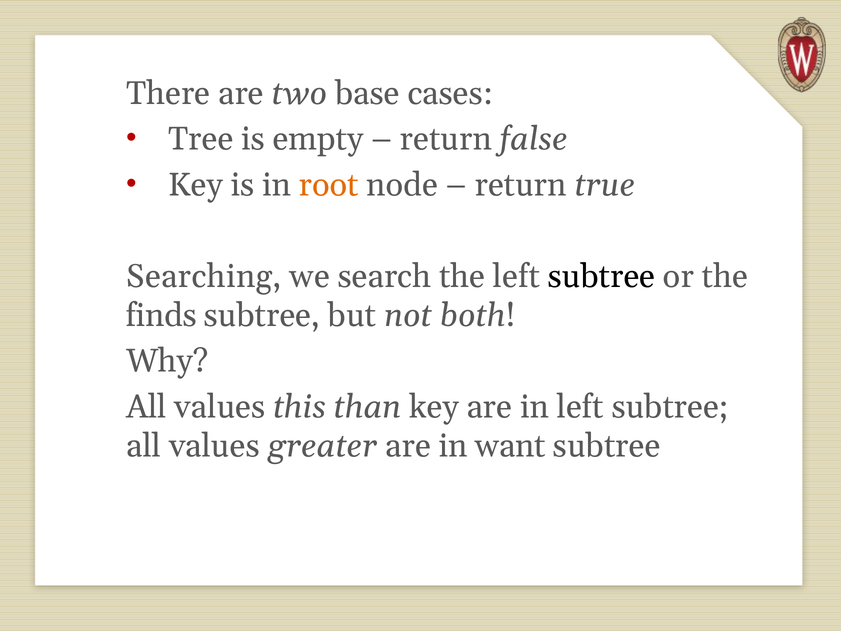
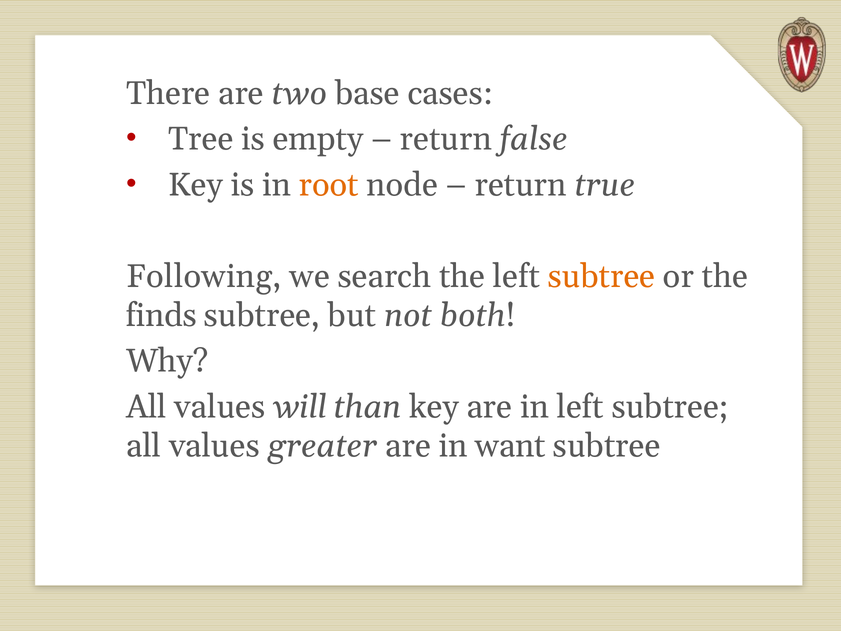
Searching: Searching -> Following
subtree at (601, 276) colour: black -> orange
this: this -> will
